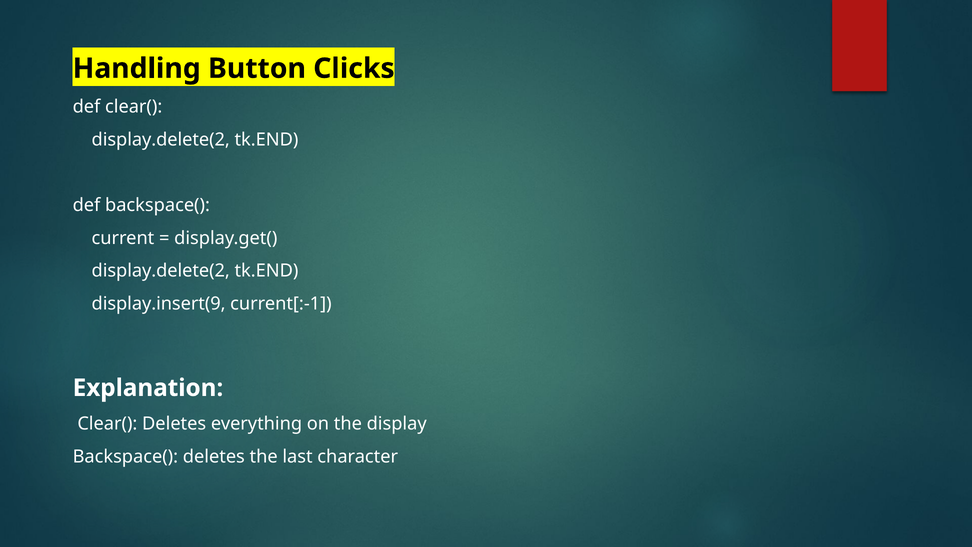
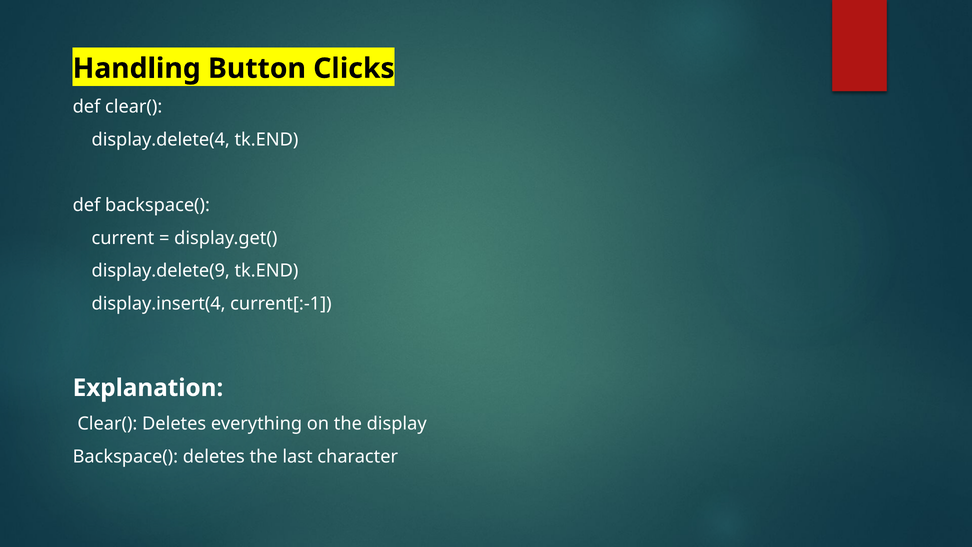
display.delete(2 at (161, 139): display.delete(2 -> display.delete(4
display.delete(2 at (161, 271): display.delete(2 -> display.delete(9
display.insert(9: display.insert(9 -> display.insert(4
